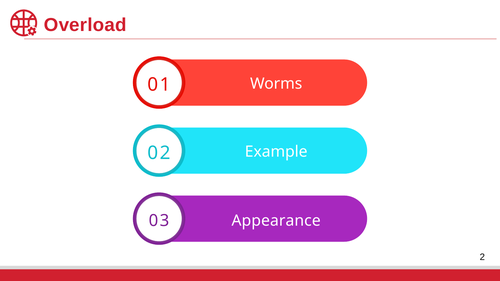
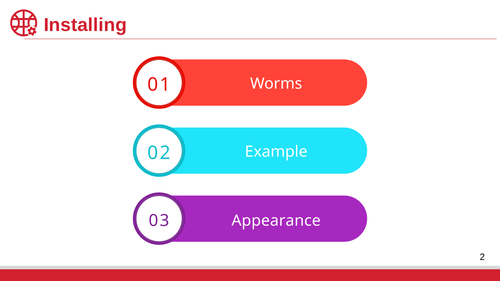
Overload: Overload -> Installing
